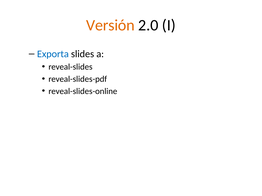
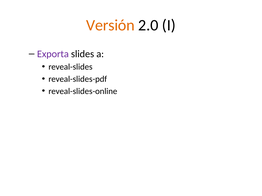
Exporta colour: blue -> purple
